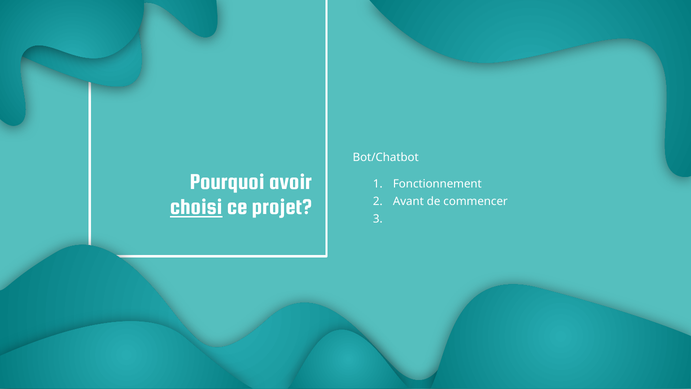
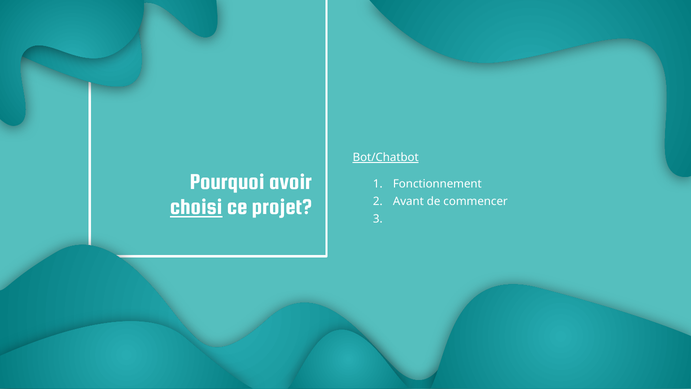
Bot/Chatbot underline: none -> present
